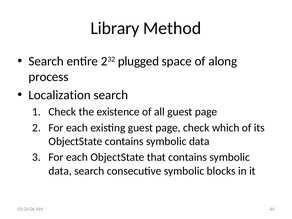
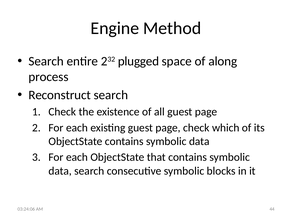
Library: Library -> Engine
Localization: Localization -> Reconstruct
